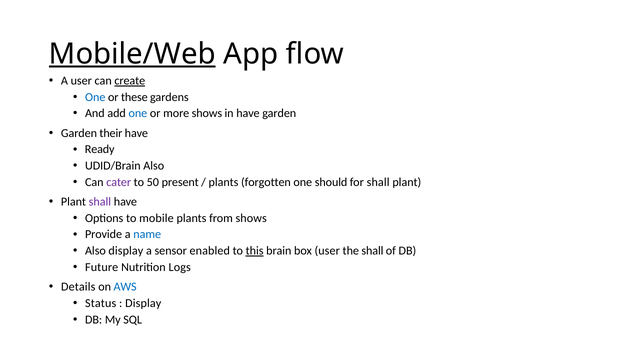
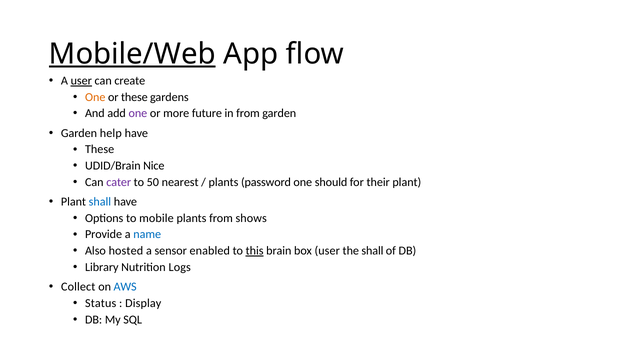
user at (81, 81) underline: none -> present
create underline: present -> none
One at (95, 97) colour: blue -> orange
one at (138, 113) colour: blue -> purple
more shows: shows -> future
in have: have -> from
their: their -> help
Ready at (100, 150): Ready -> These
UDID/Brain Also: Also -> Nice
present: present -> nearest
forgotten: forgotten -> password
for shall: shall -> their
shall at (100, 202) colour: purple -> blue
Also display: display -> hosted
Future: Future -> Library
Details: Details -> Collect
